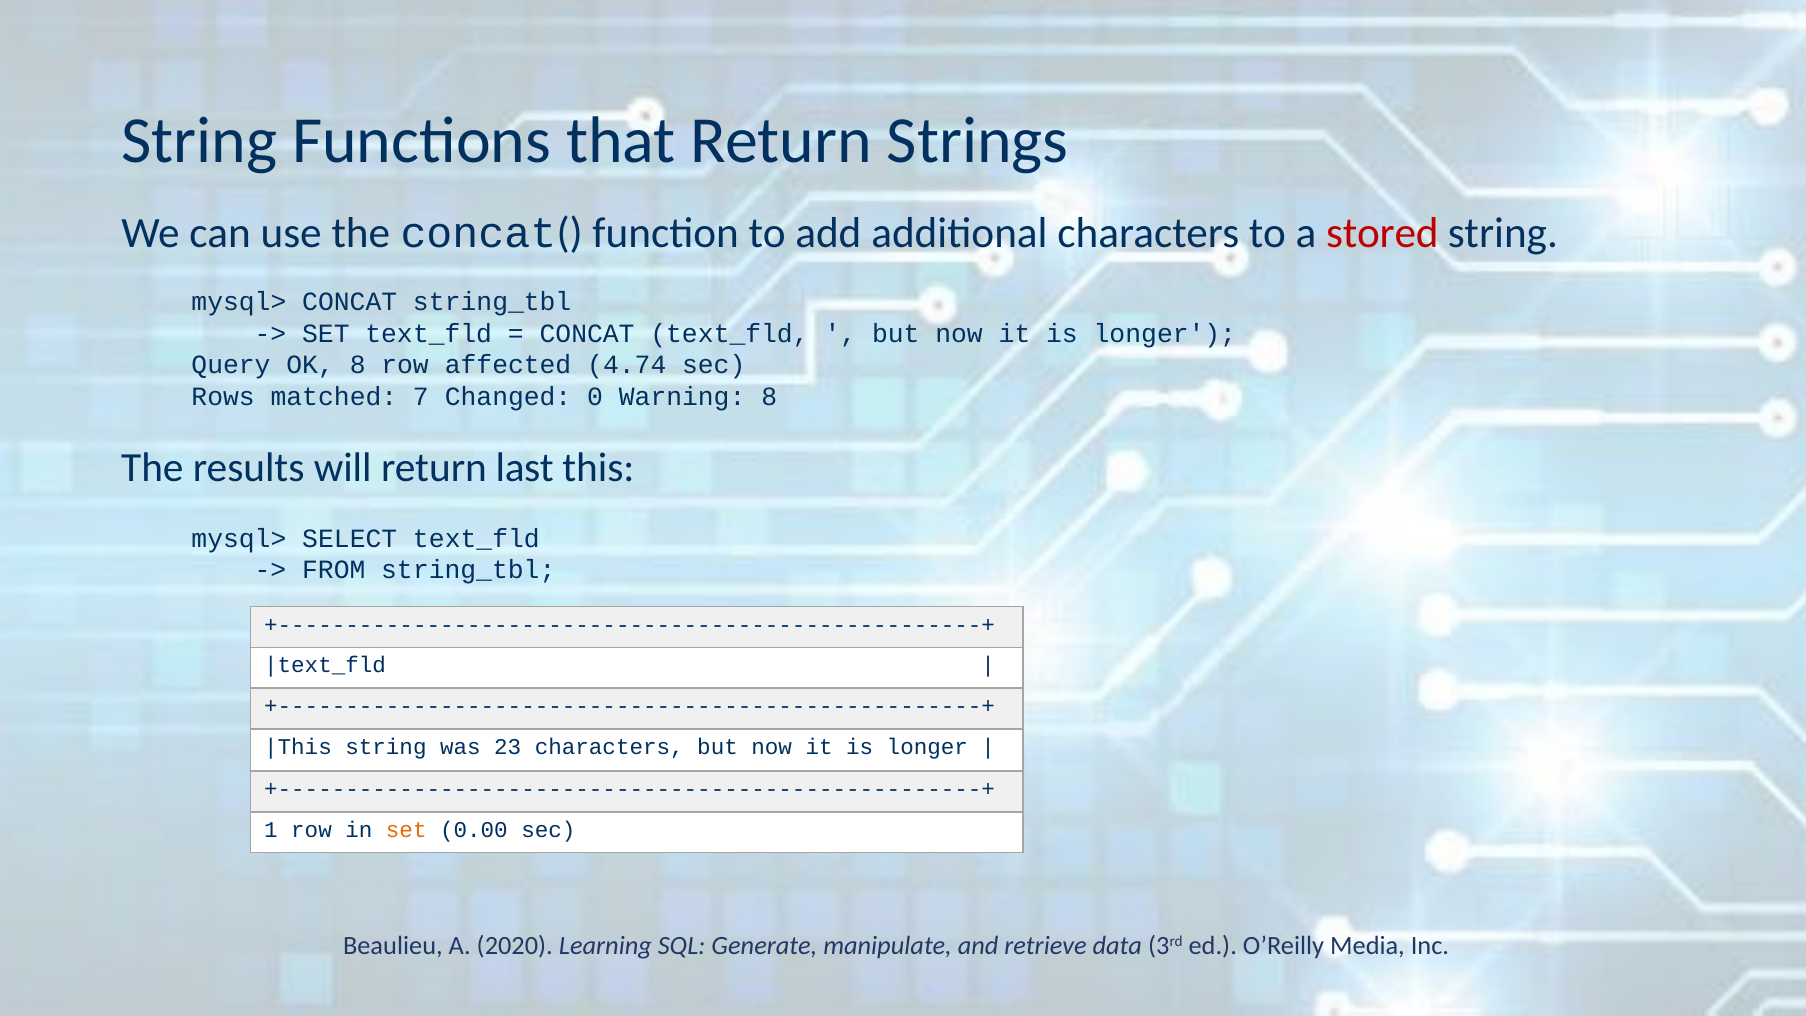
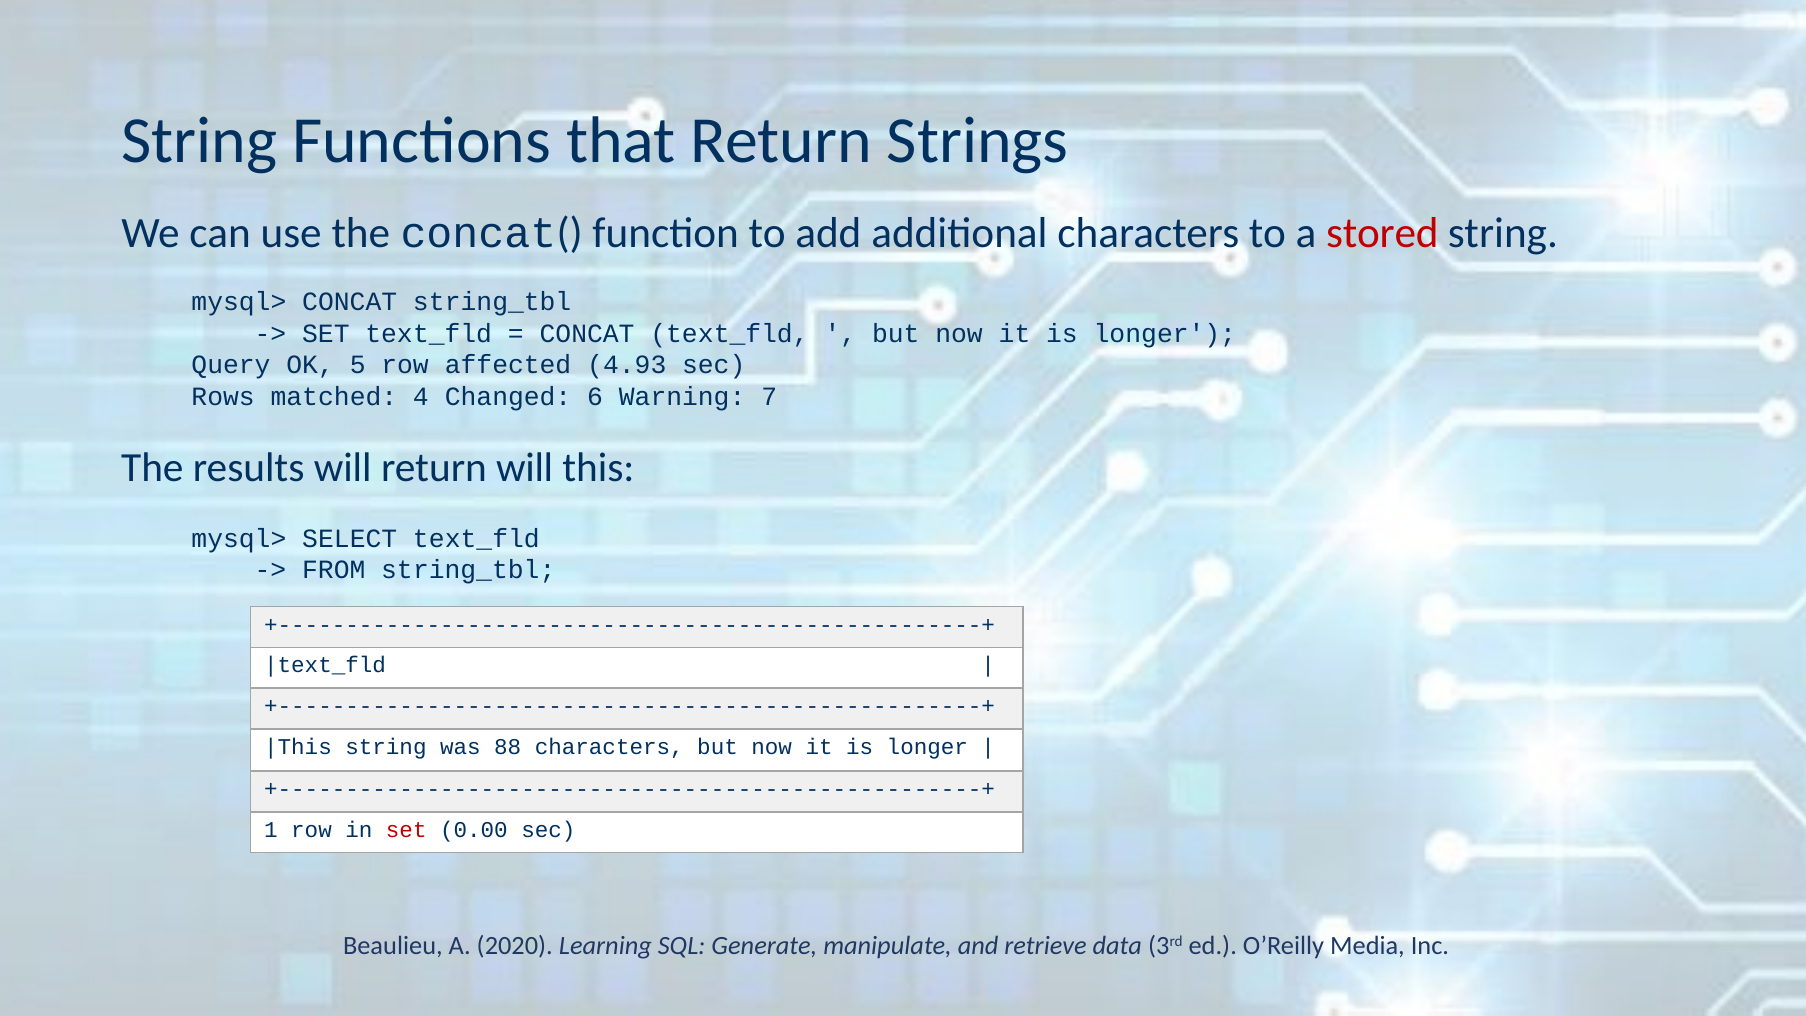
OK 8: 8 -> 5
4.74: 4.74 -> 4.93
7: 7 -> 4
0: 0 -> 6
Warning 8: 8 -> 7
return last: last -> will
23: 23 -> 88
set at (406, 830) colour: orange -> red
